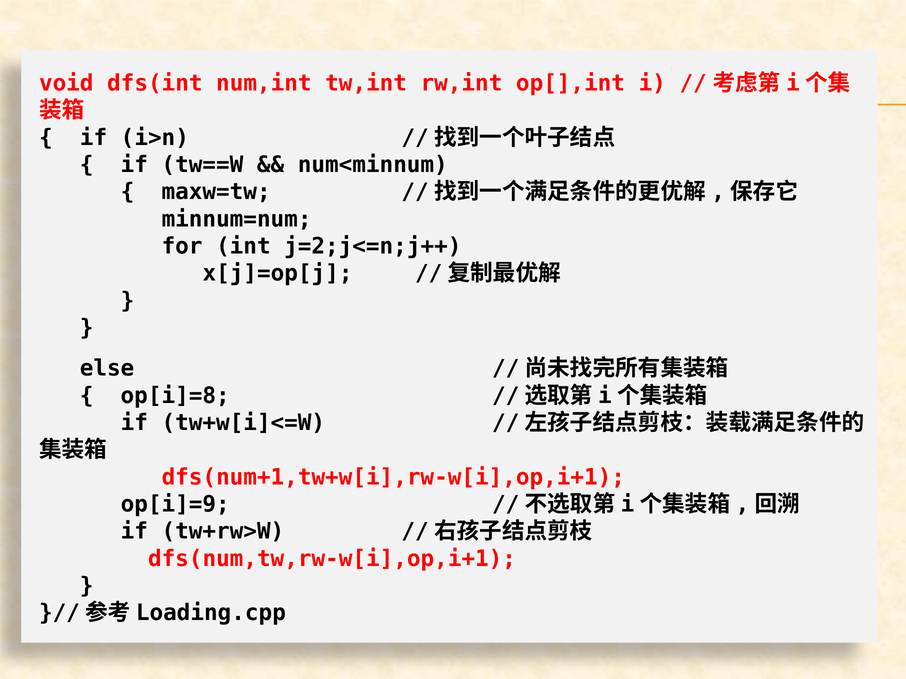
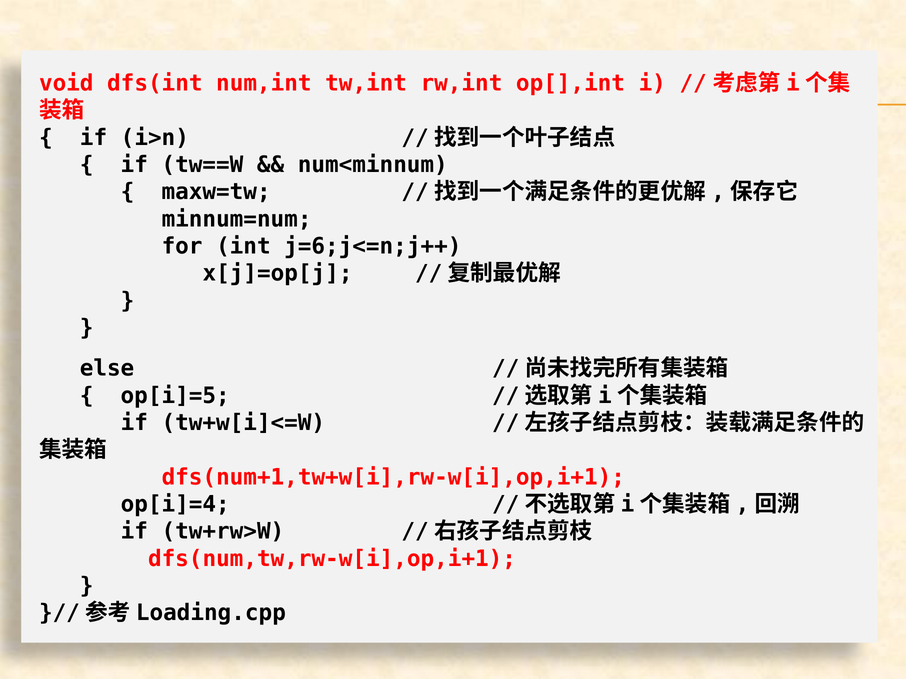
j=2;j<=n;j++: j=2;j<=n;j++ -> j=6;j<=n;j++
op[i]=8: op[i]=8 -> op[i]=5
op[i]=9: op[i]=9 -> op[i]=4
